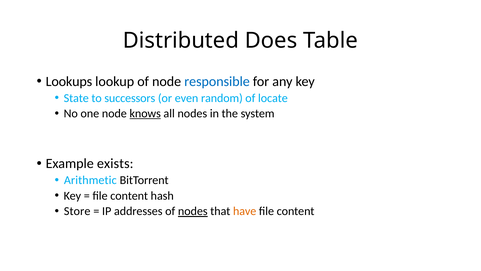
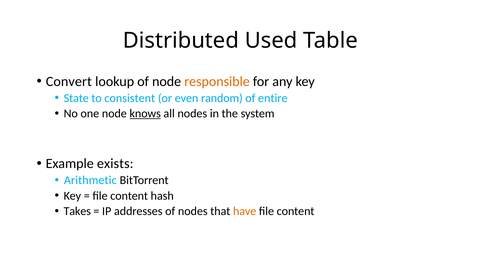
Does: Does -> Used
Lookups: Lookups -> Convert
responsible colour: blue -> orange
successors: successors -> consistent
locate: locate -> entire
Store: Store -> Takes
nodes at (193, 211) underline: present -> none
